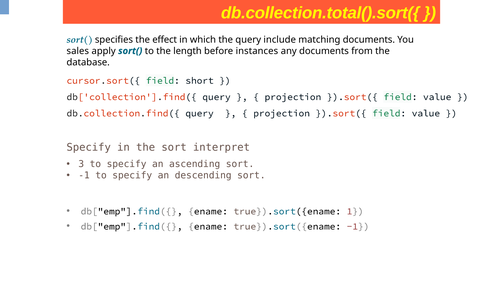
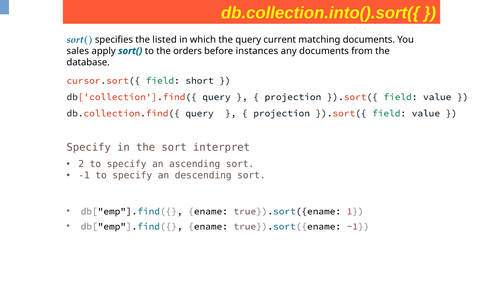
db.collection.total().sort({: db.collection.total().sort({ -> db.collection.into().sort({
effect: effect -> listed
include: include -> current
length: length -> orders
3: 3 -> 2
